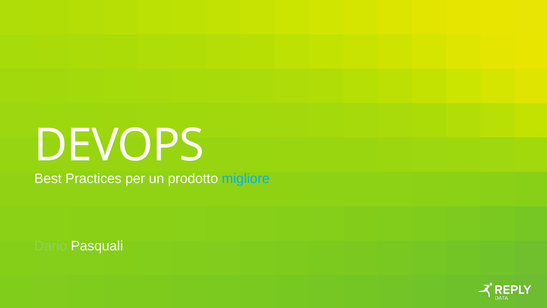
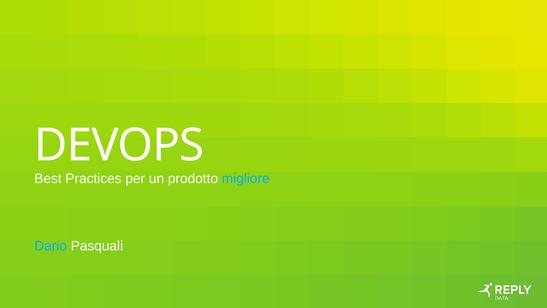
Dario colour: light green -> light blue
